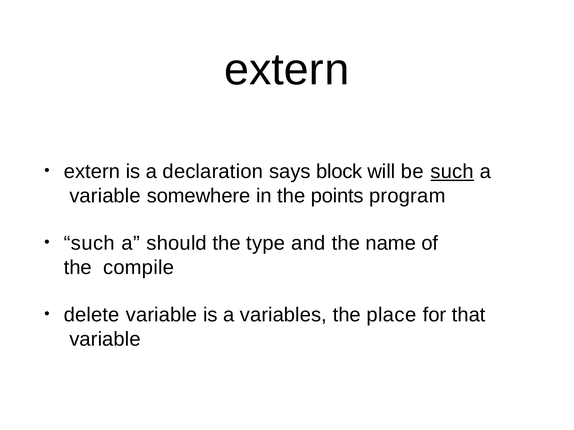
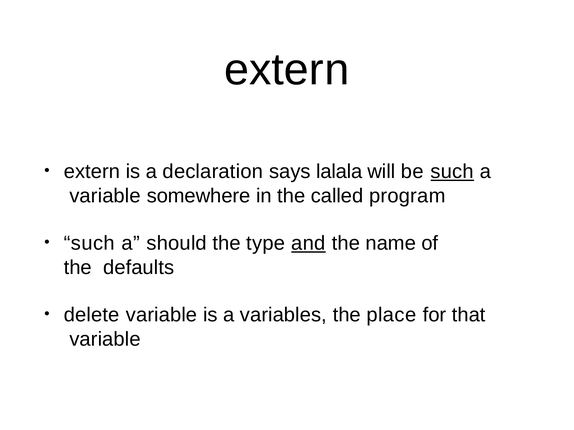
block: block -> lalala
points: points -> called
and underline: none -> present
compile: compile -> defaults
